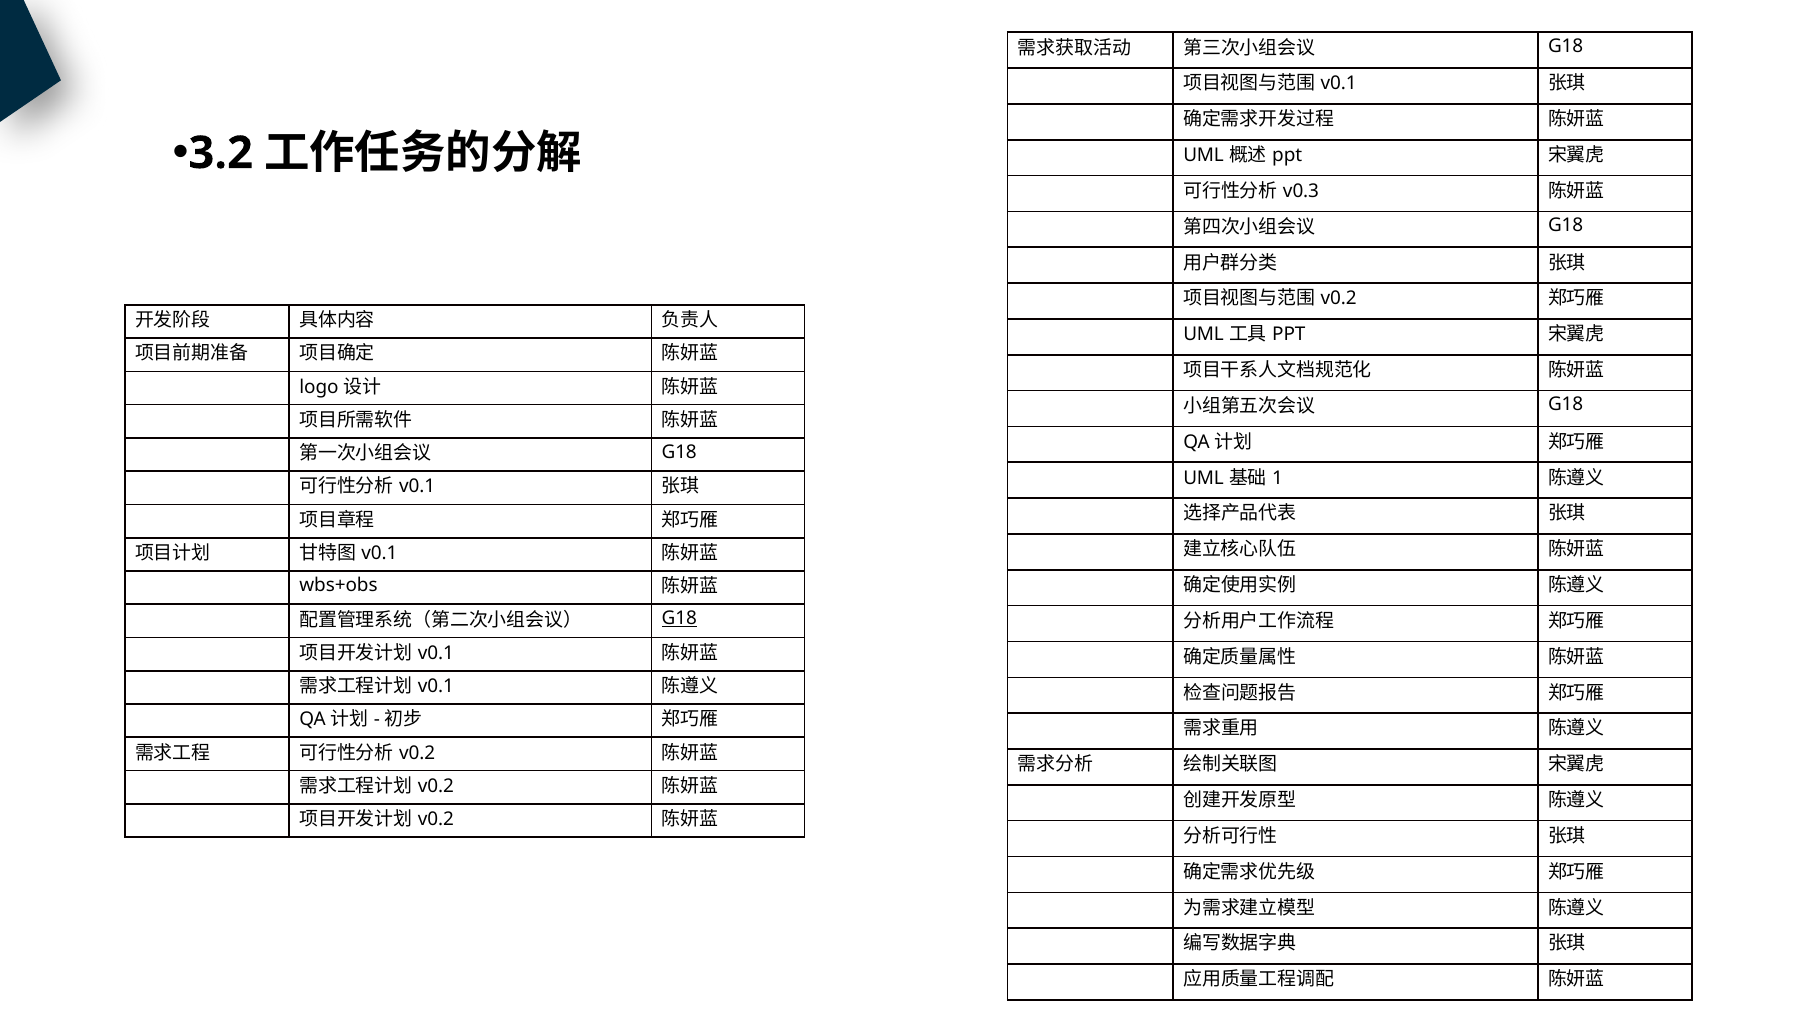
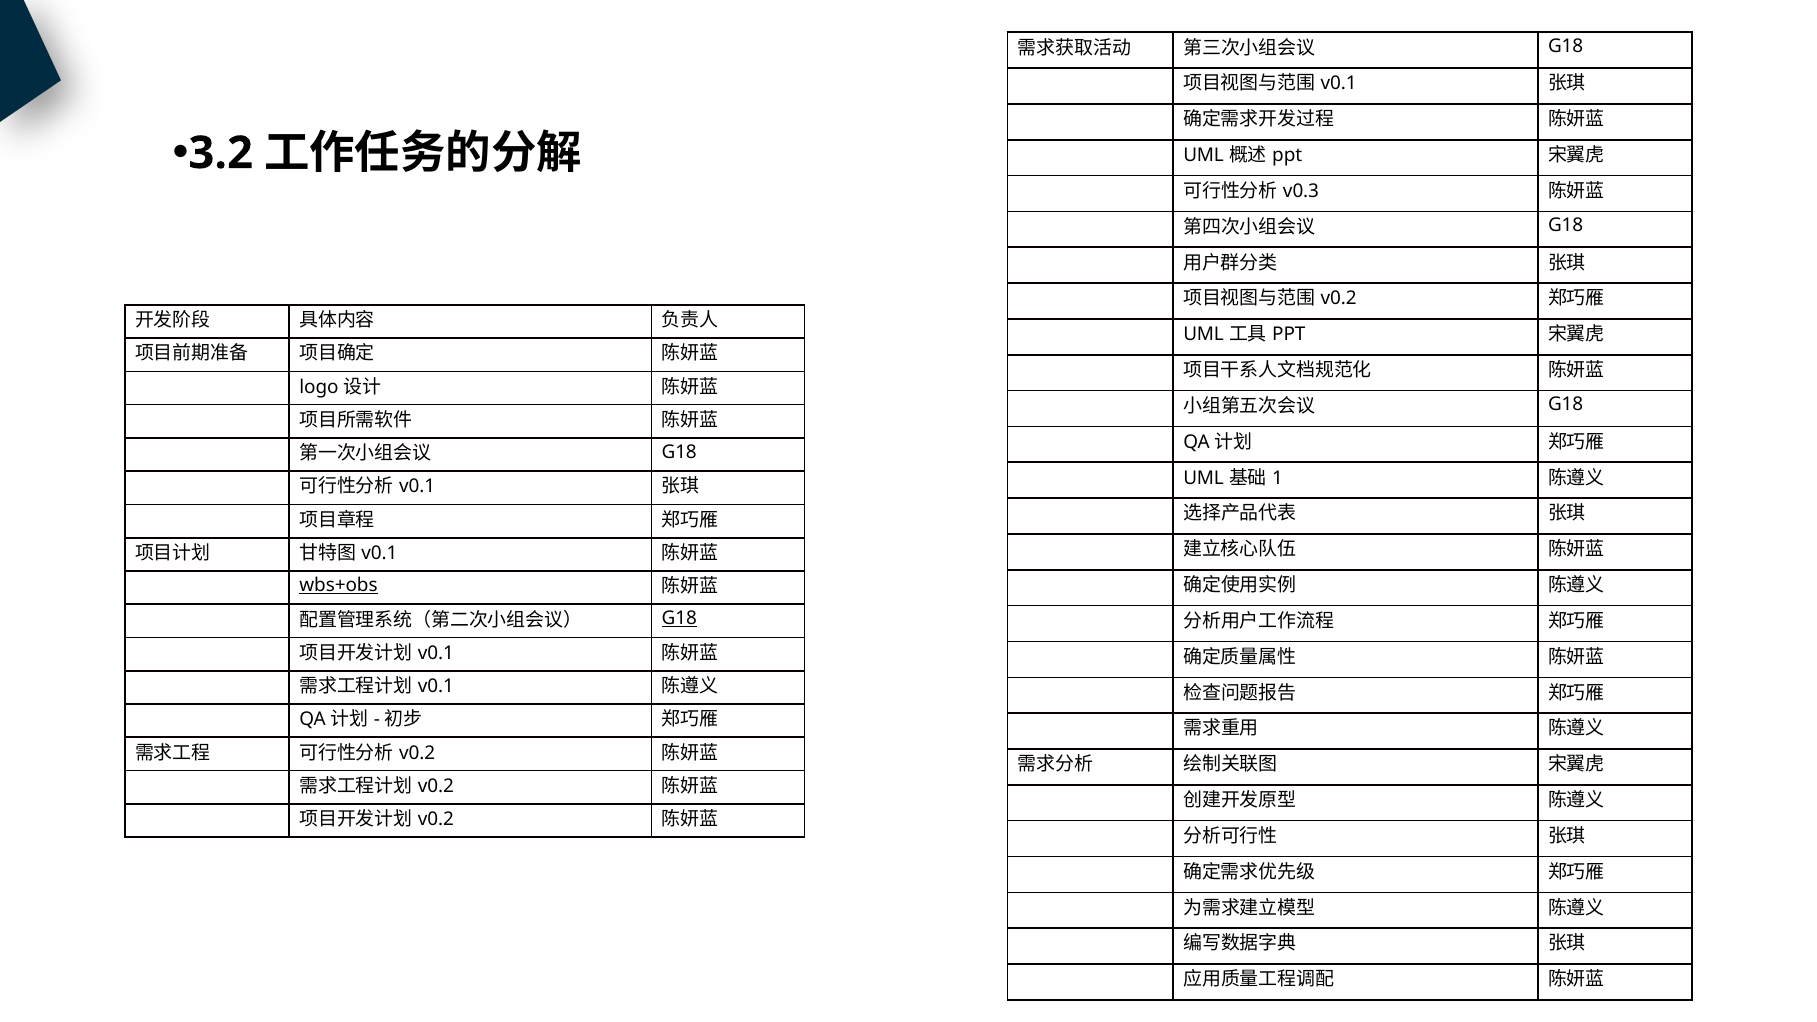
wbs+obs underline: none -> present
